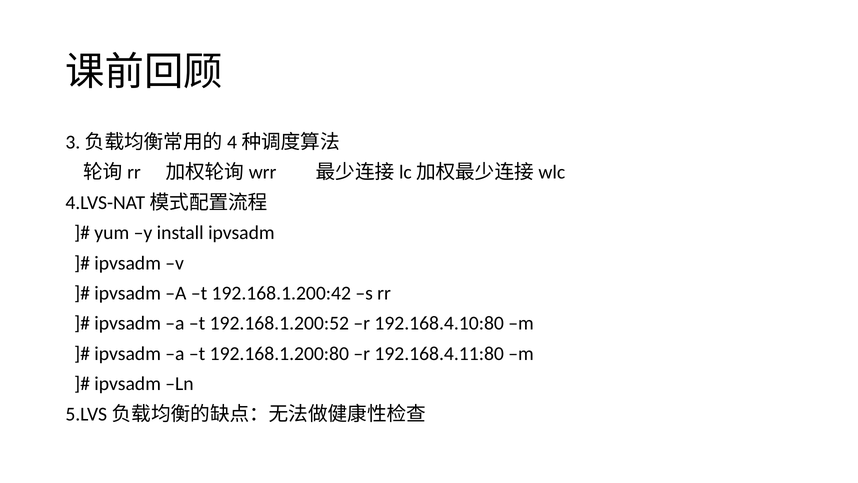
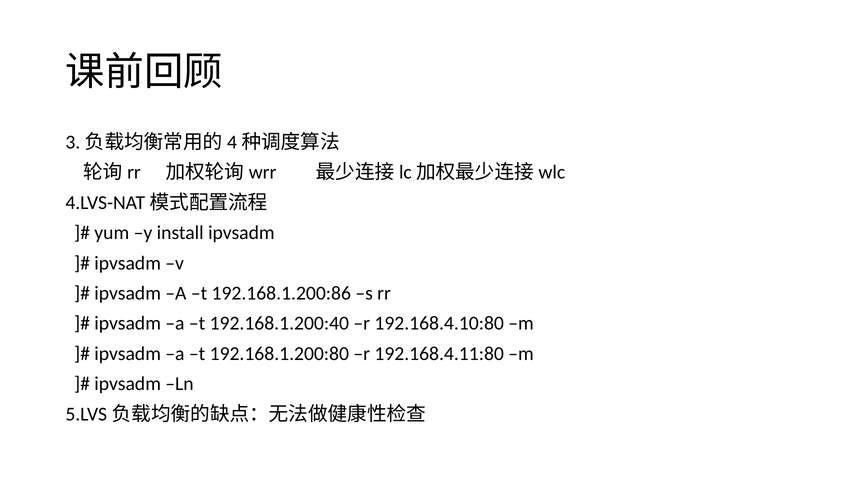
192.168.1.200:42: 192.168.1.200:42 -> 192.168.1.200:86
192.168.1.200:52: 192.168.1.200:52 -> 192.168.1.200:40
